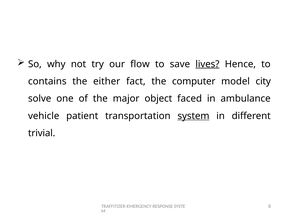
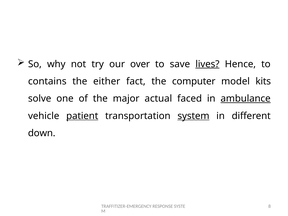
flow: flow -> over
city: city -> kits
object: object -> actual
ambulance underline: none -> present
patient underline: none -> present
trivial: trivial -> down
